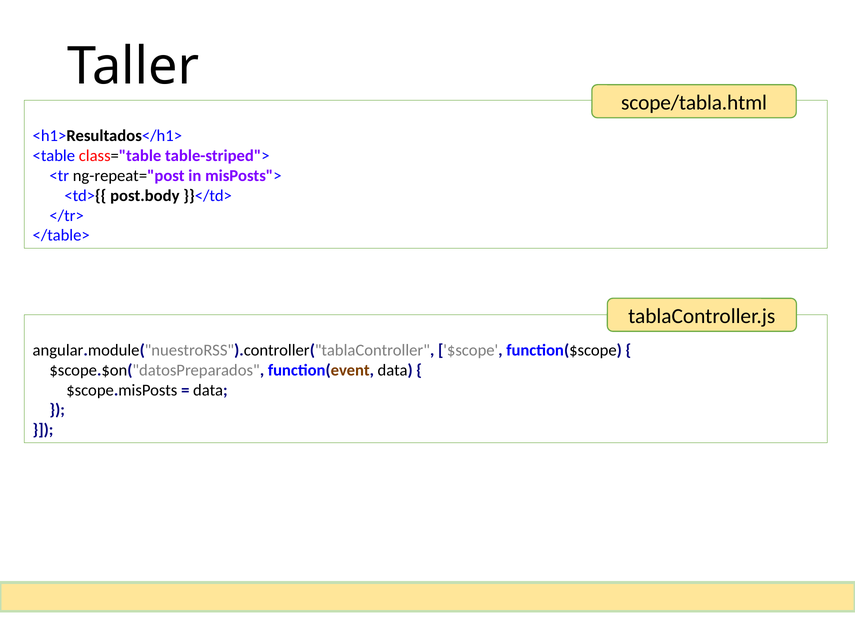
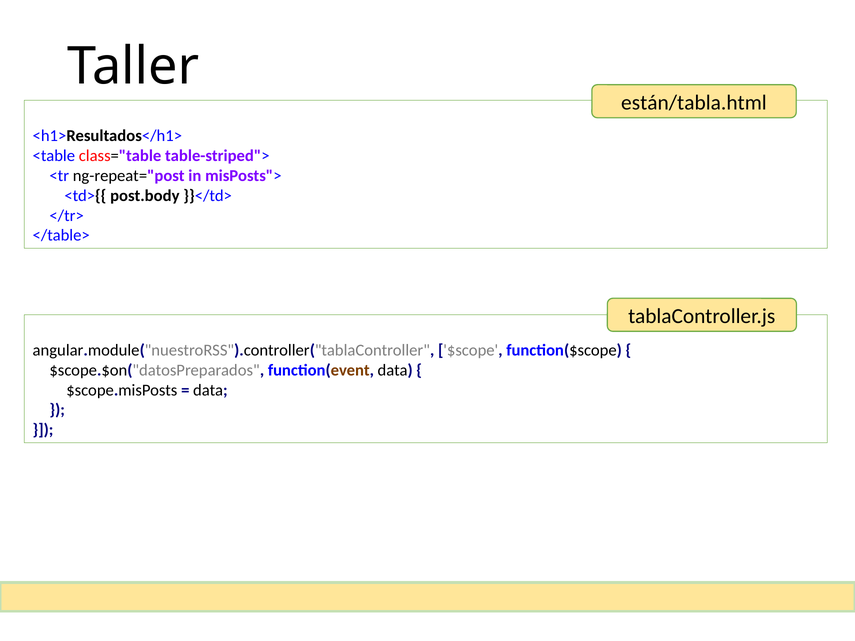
scope/tabla.html: scope/tabla.html -> están/tabla.html
